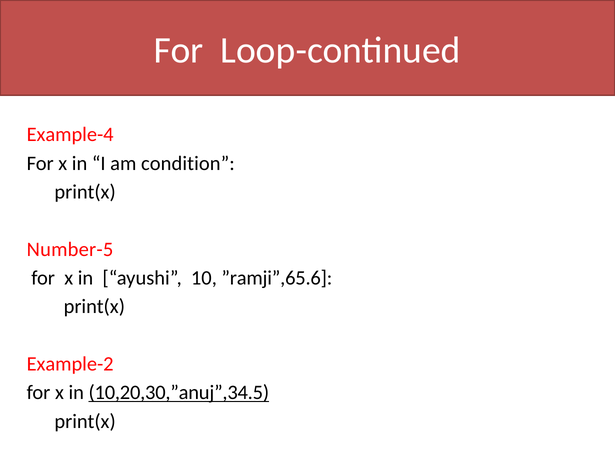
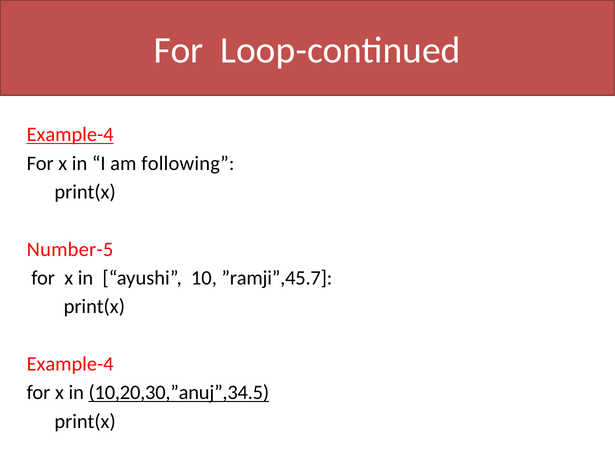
Example-4 at (70, 135) underline: none -> present
condition: condition -> following
”ramji”,65.6: ”ramji”,65.6 -> ”ramji”,45.7
Example-2 at (70, 364): Example-2 -> Example-4
